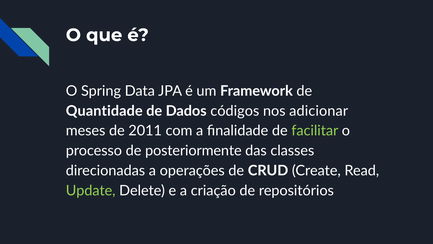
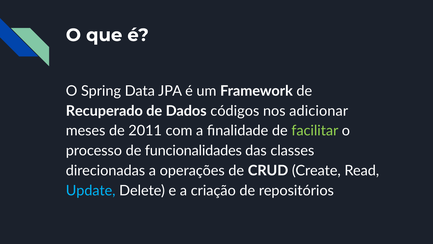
Quantidade: Quantidade -> Recuperado
posteriormente: posteriormente -> funcionalidades
Update colour: light green -> light blue
